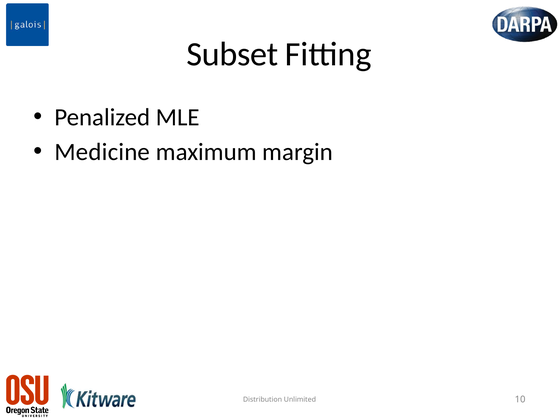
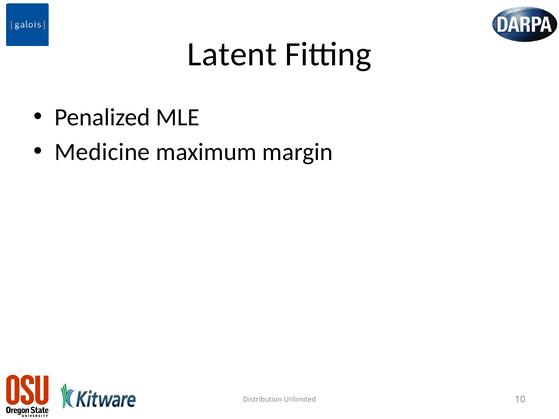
Subset: Subset -> Latent
